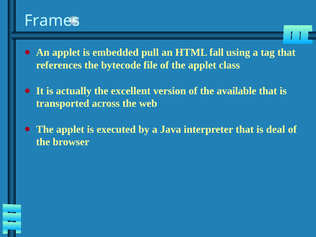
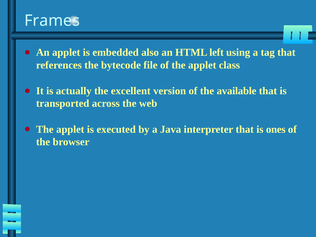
pull: pull -> also
fall: fall -> left
deal: deal -> ones
